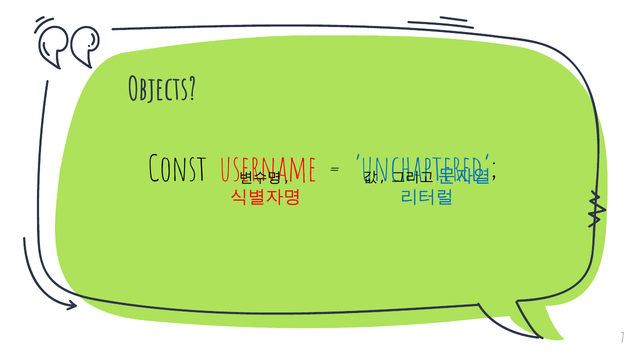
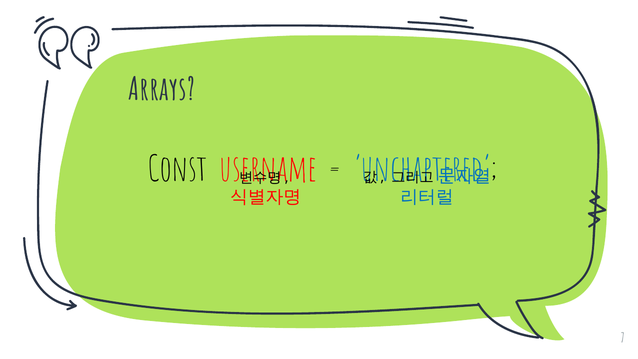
Objects: Objects -> Arrays
